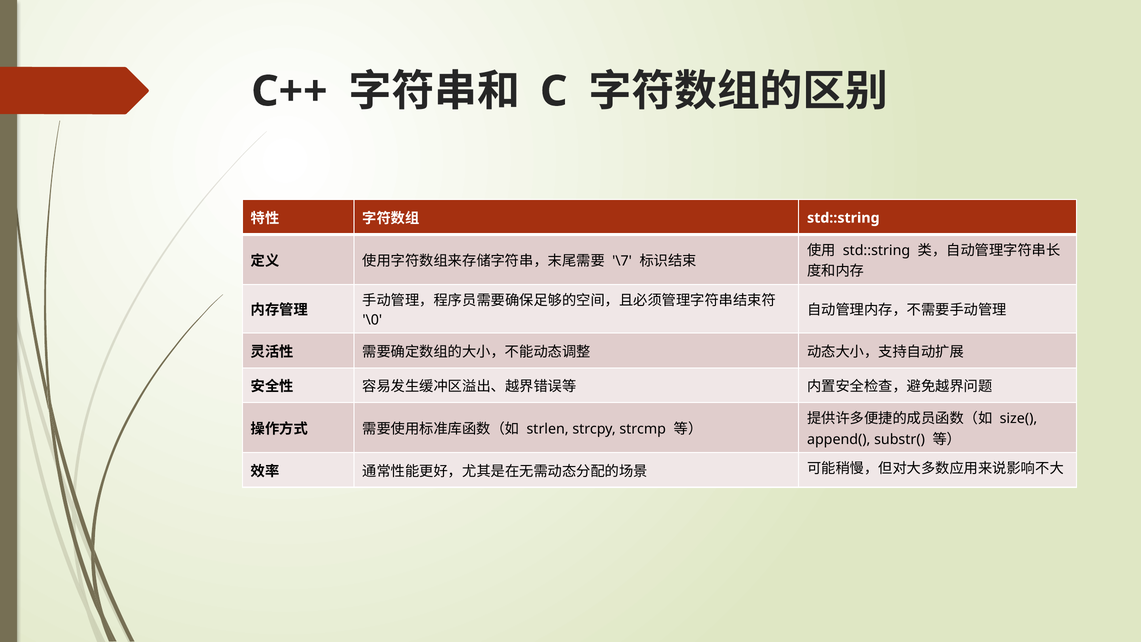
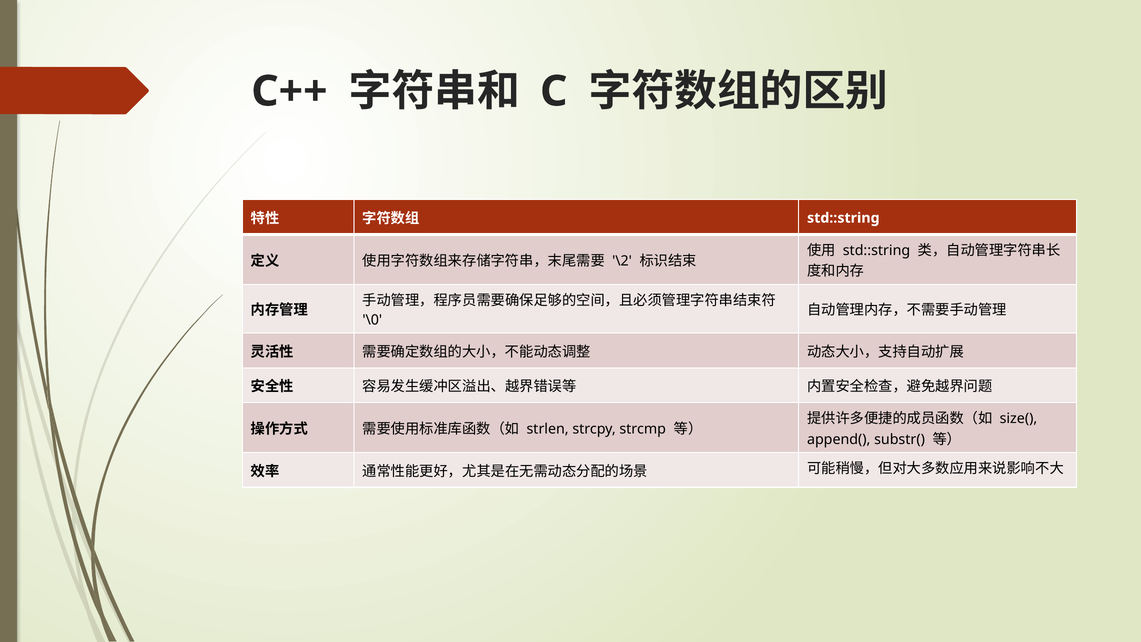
\7: \7 -> \2
